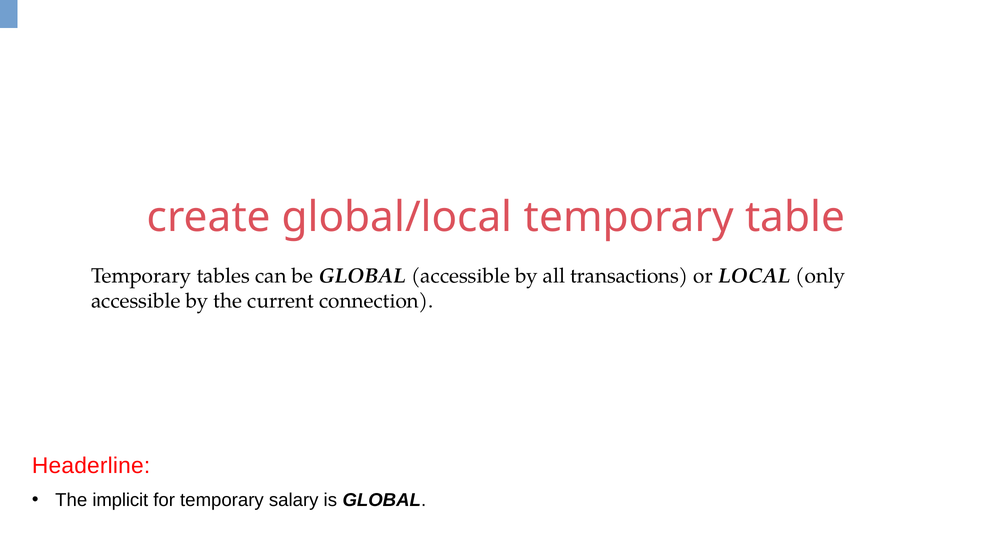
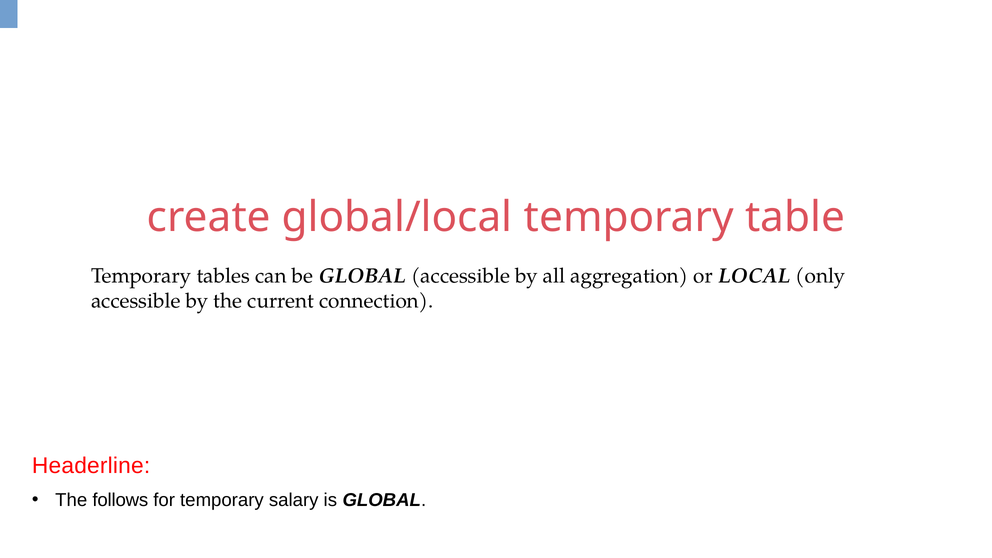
transactions: transactions -> aggregation
implicit: implicit -> follows
